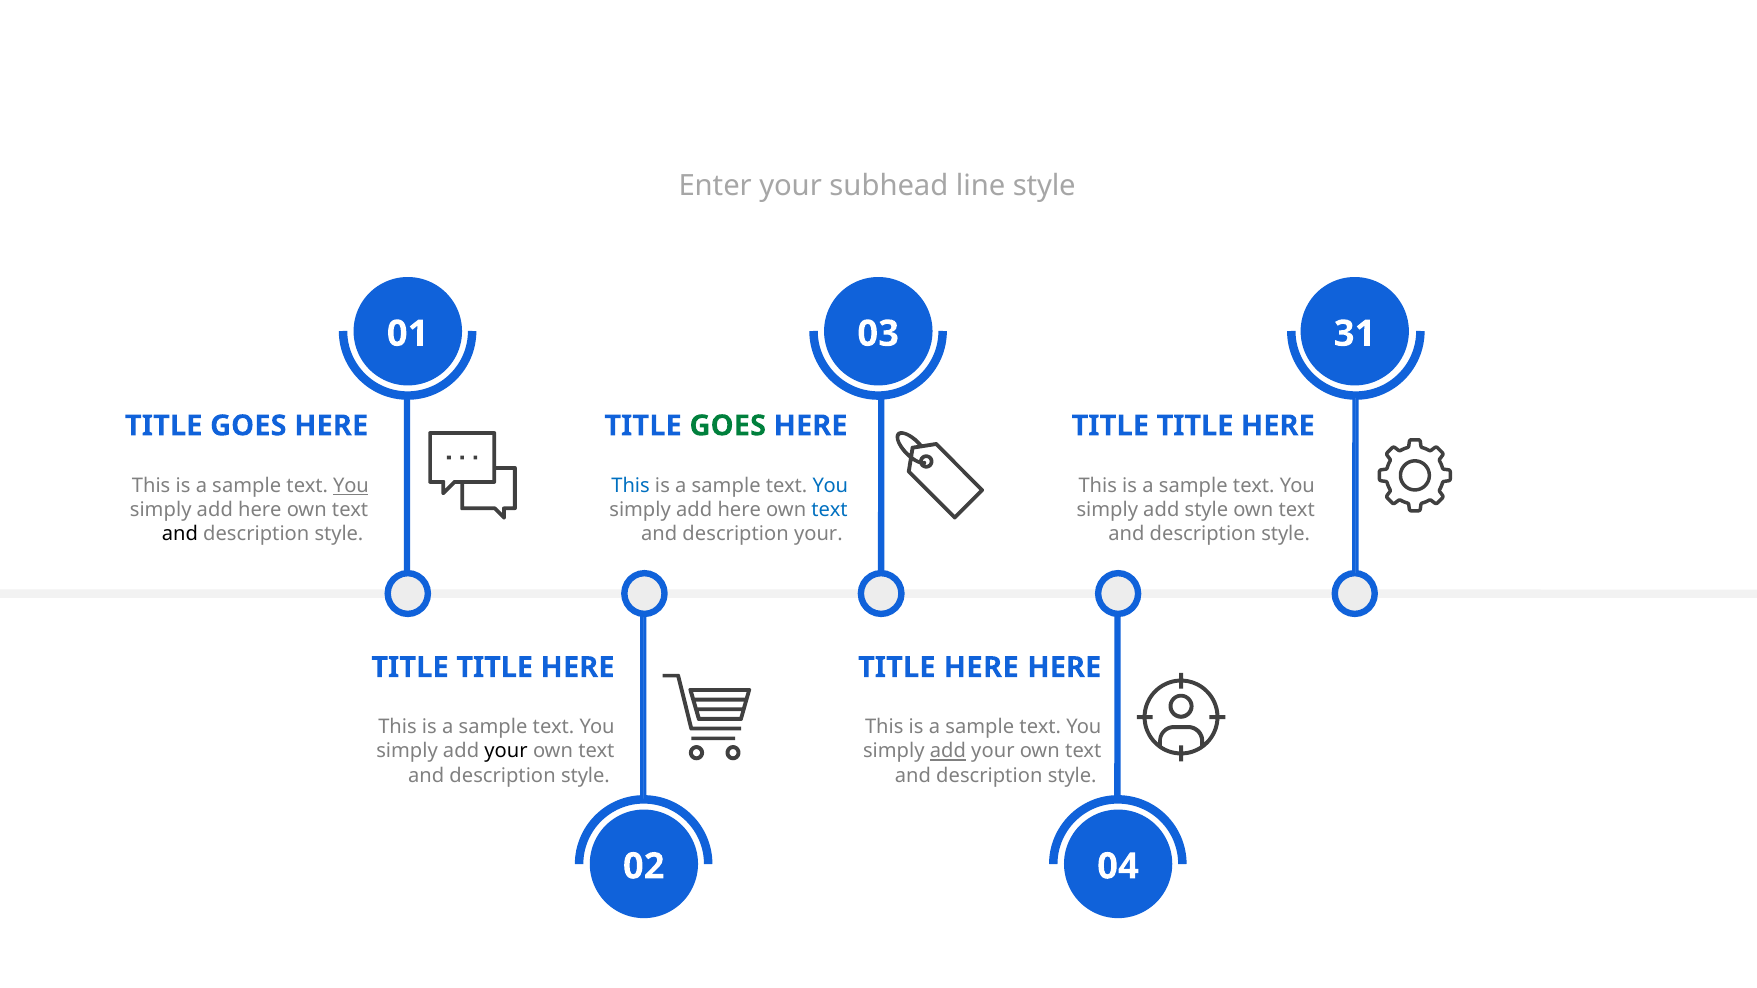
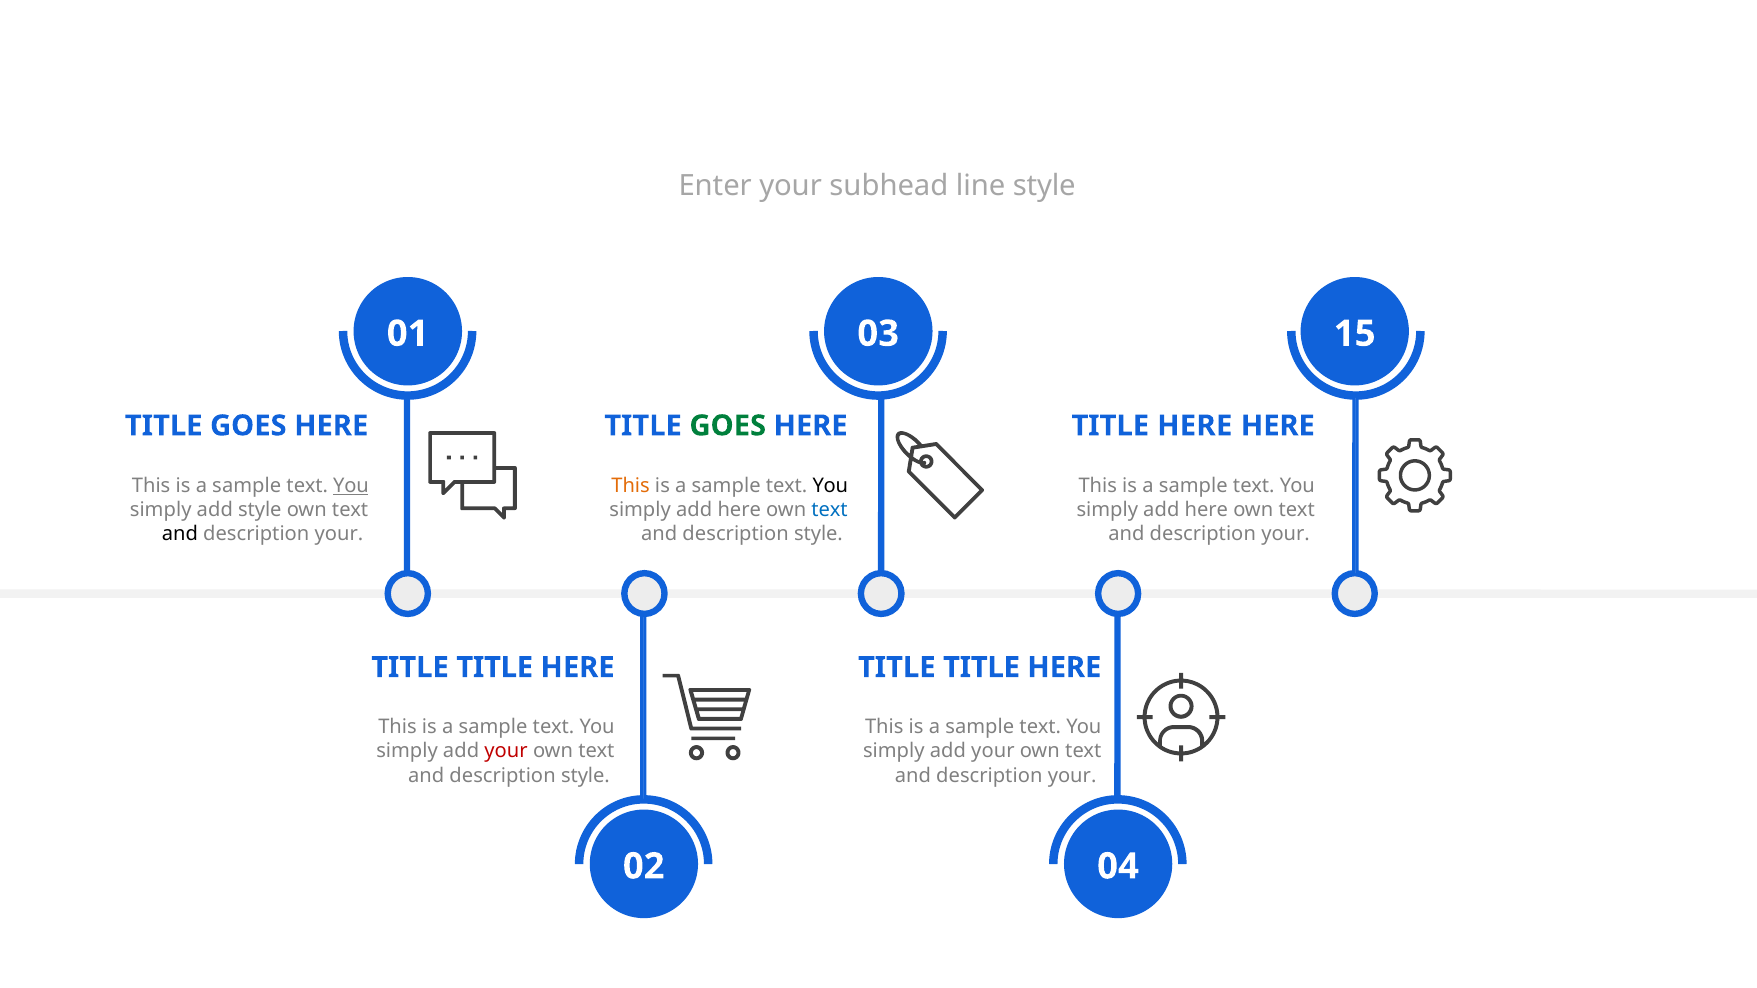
31: 31 -> 15
TITLE at (1195, 426): TITLE -> HERE
This at (631, 486) colour: blue -> orange
You at (830, 486) colour: blue -> black
here at (260, 510): here -> style
style at (1206, 510): style -> here
style at (339, 534): style -> your
your at (818, 534): your -> style
style at (1286, 534): style -> your
HERE at (981, 668): HERE -> TITLE
your at (506, 752) colour: black -> red
add at (948, 752) underline: present -> none
style at (1072, 776): style -> your
